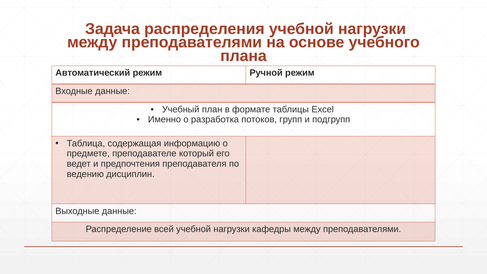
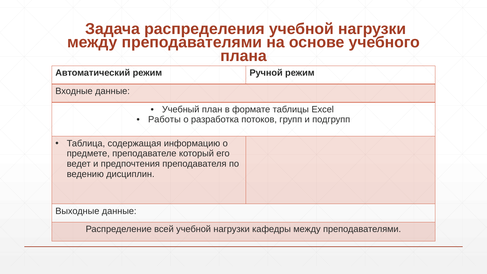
Именно: Именно -> Работы
